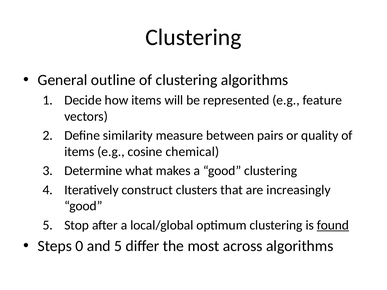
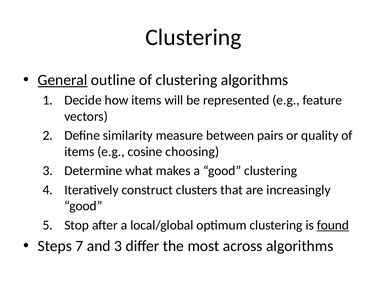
General underline: none -> present
chemical: chemical -> choosing
0: 0 -> 7
and 5: 5 -> 3
